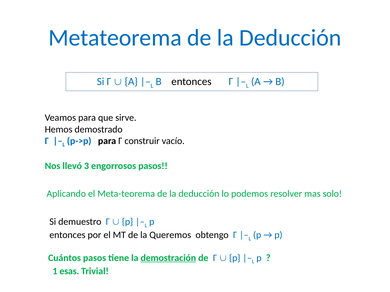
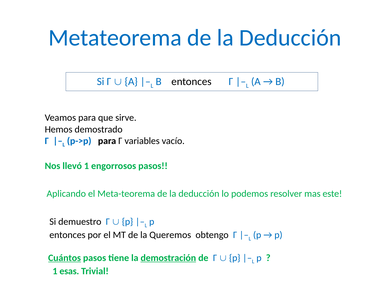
construir: construir -> variables
llevó 3: 3 -> 1
solo: solo -> este
Cuántos underline: none -> present
